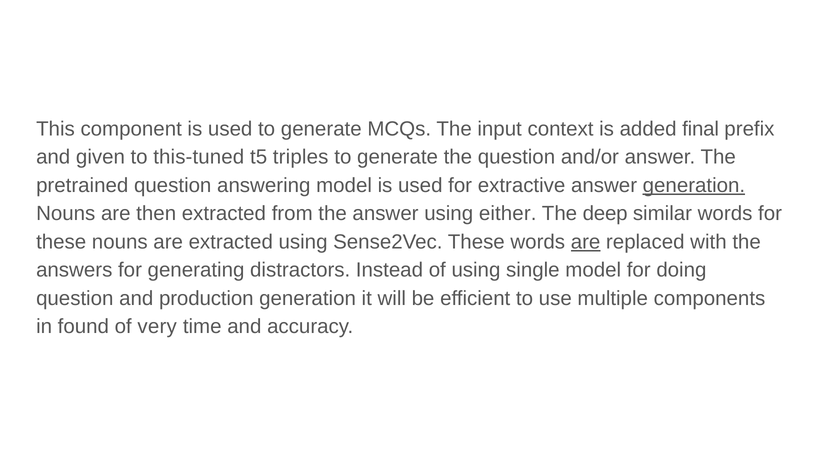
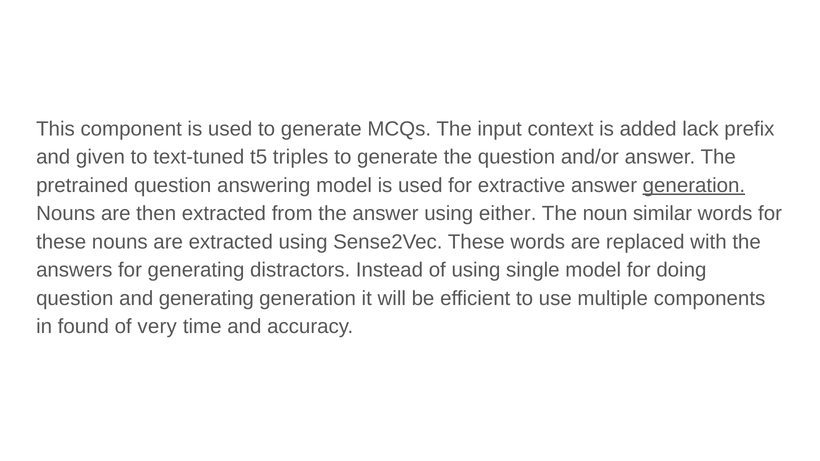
final: final -> lack
this-tuned: this-tuned -> text-tuned
deep: deep -> noun
are at (586, 242) underline: present -> none
and production: production -> generating
